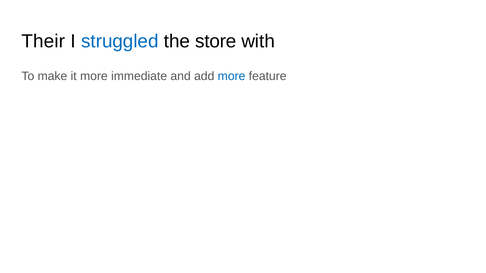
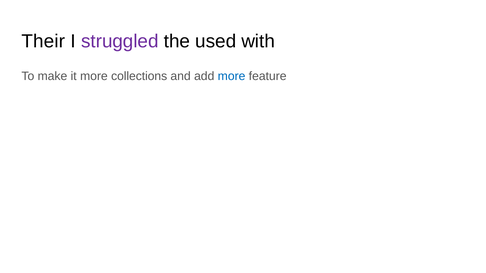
struggled colour: blue -> purple
store: store -> used
immediate: immediate -> collections
